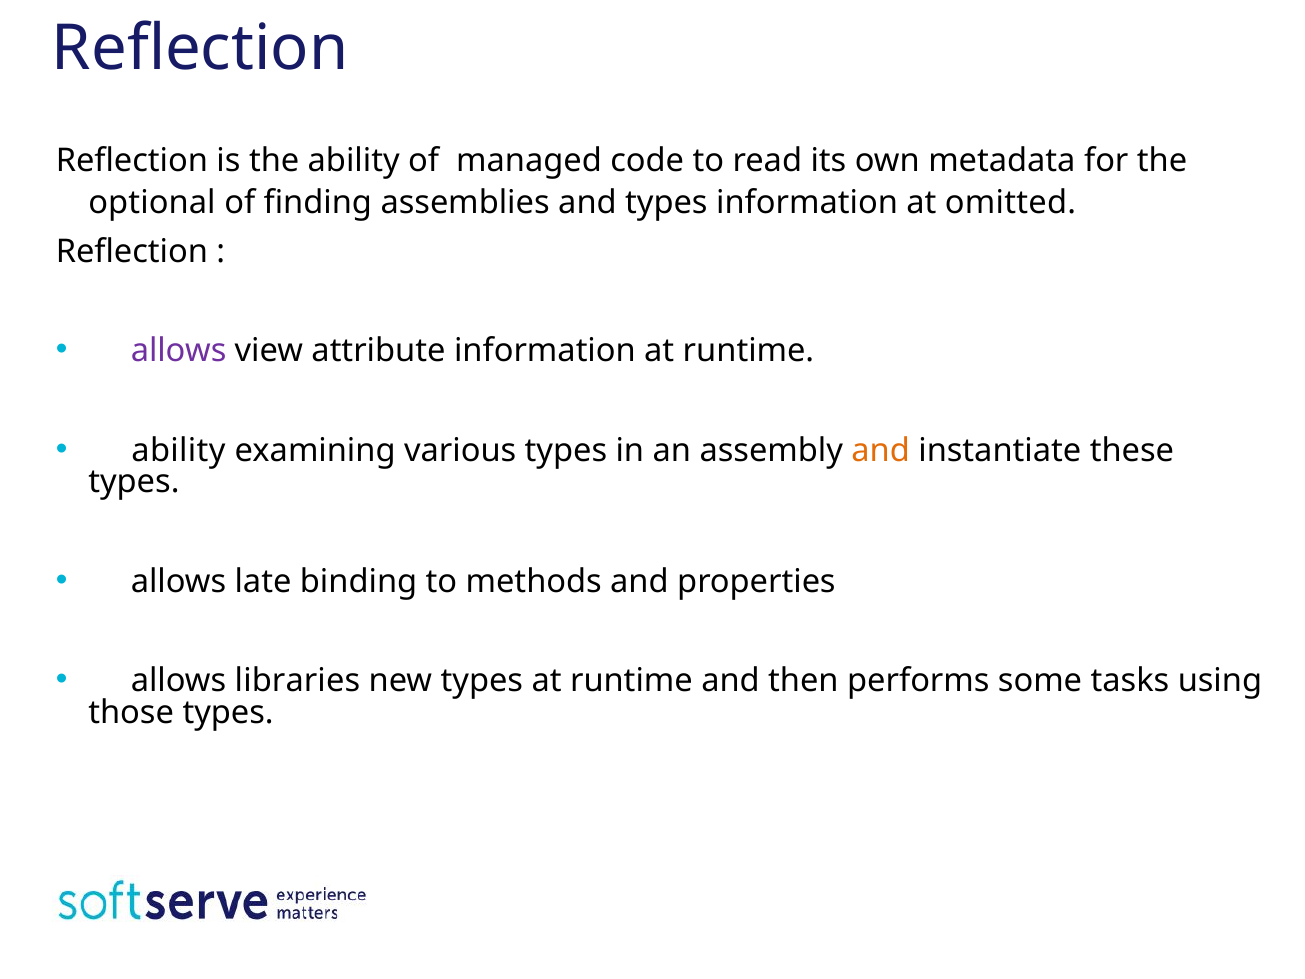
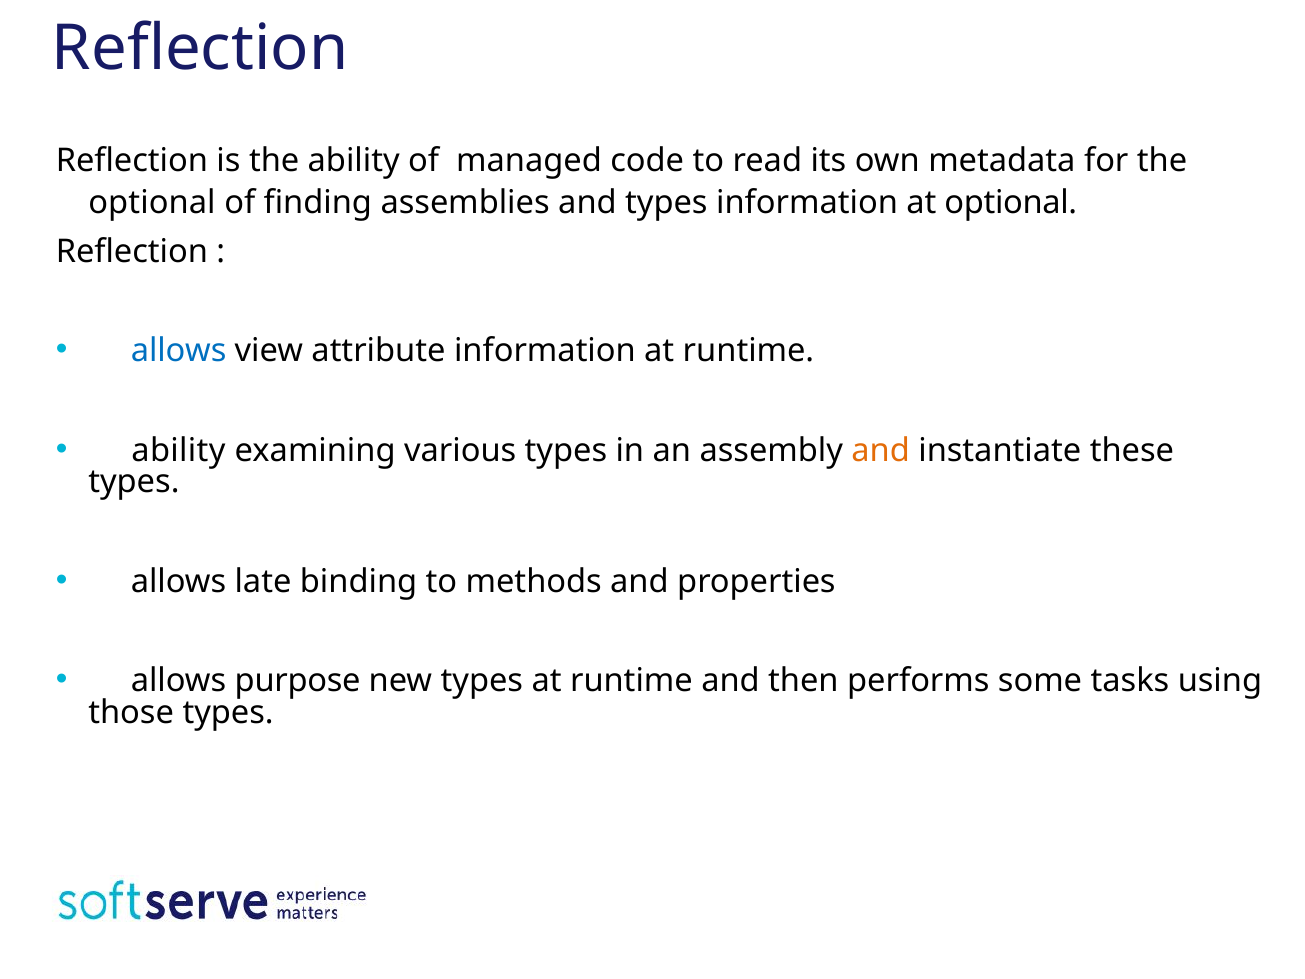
at omitted: omitted -> optional
allows at (179, 351) colour: purple -> blue
libraries: libraries -> purpose
